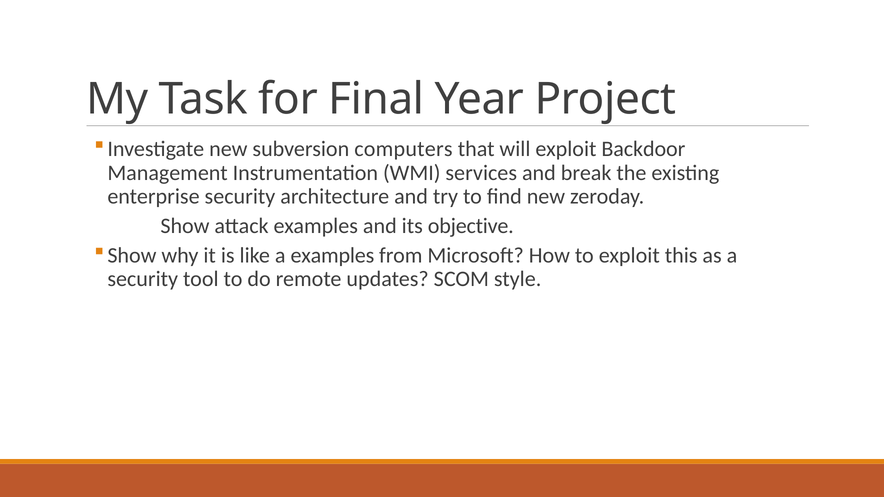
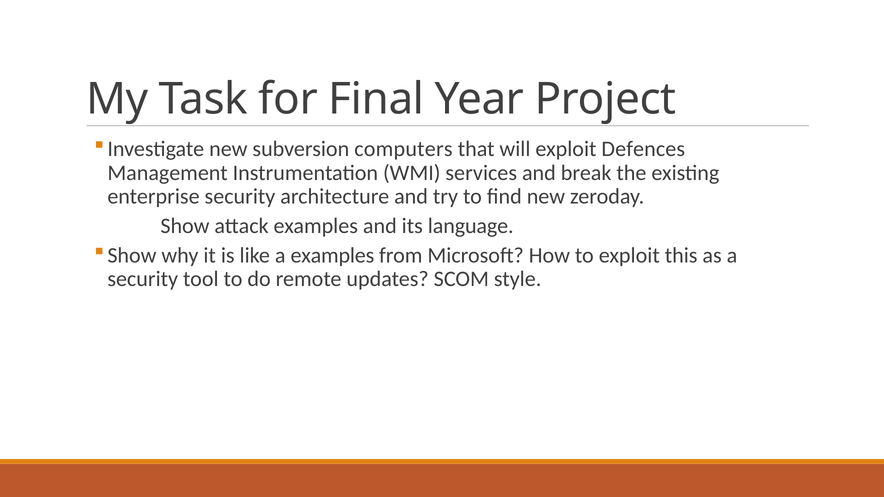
Backdoor: Backdoor -> Defences
objective: objective -> language
